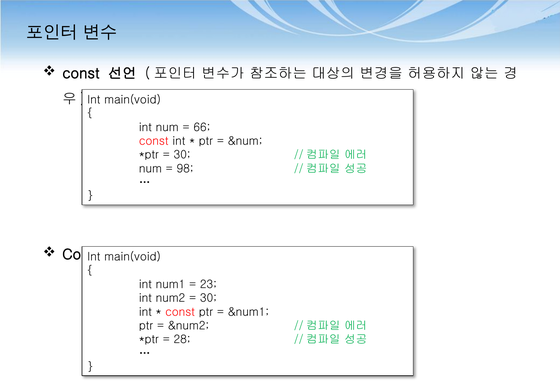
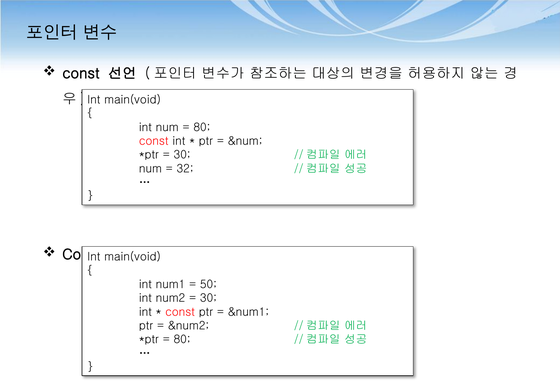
66 at (202, 127): 66 -> 80
98: 98 -> 32
23: 23 -> 50
28 at (182, 339): 28 -> 80
